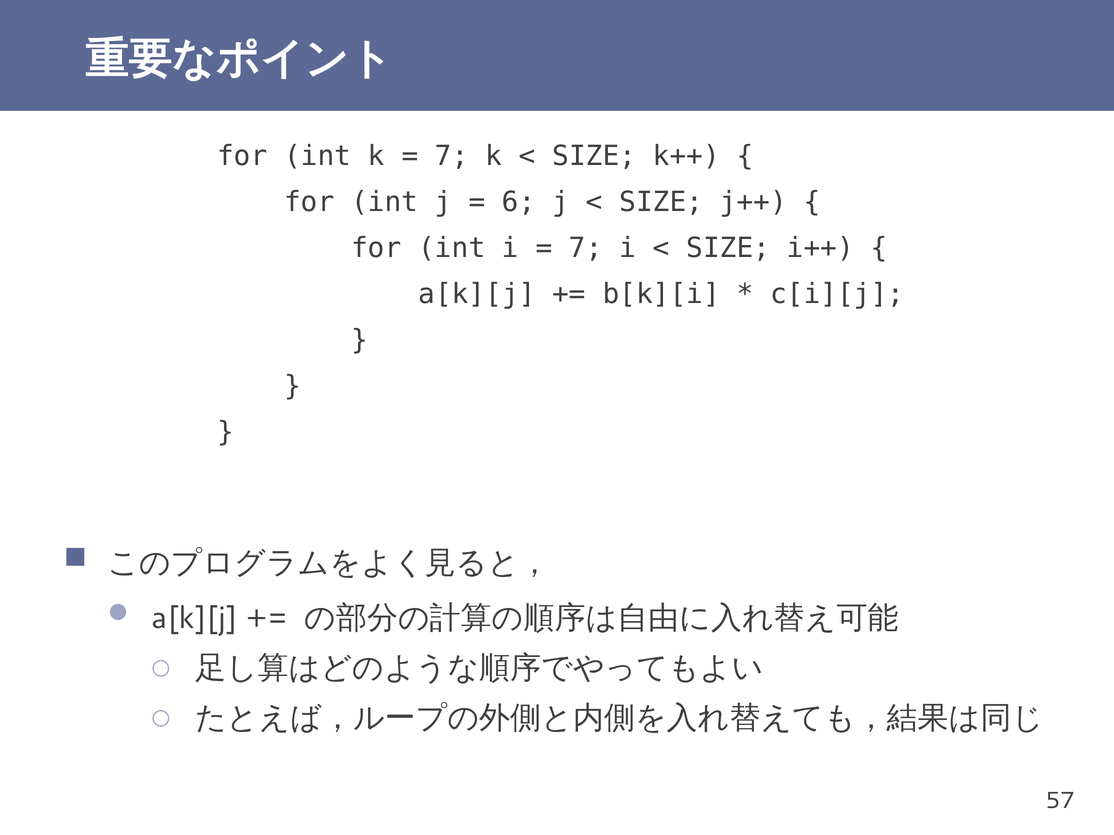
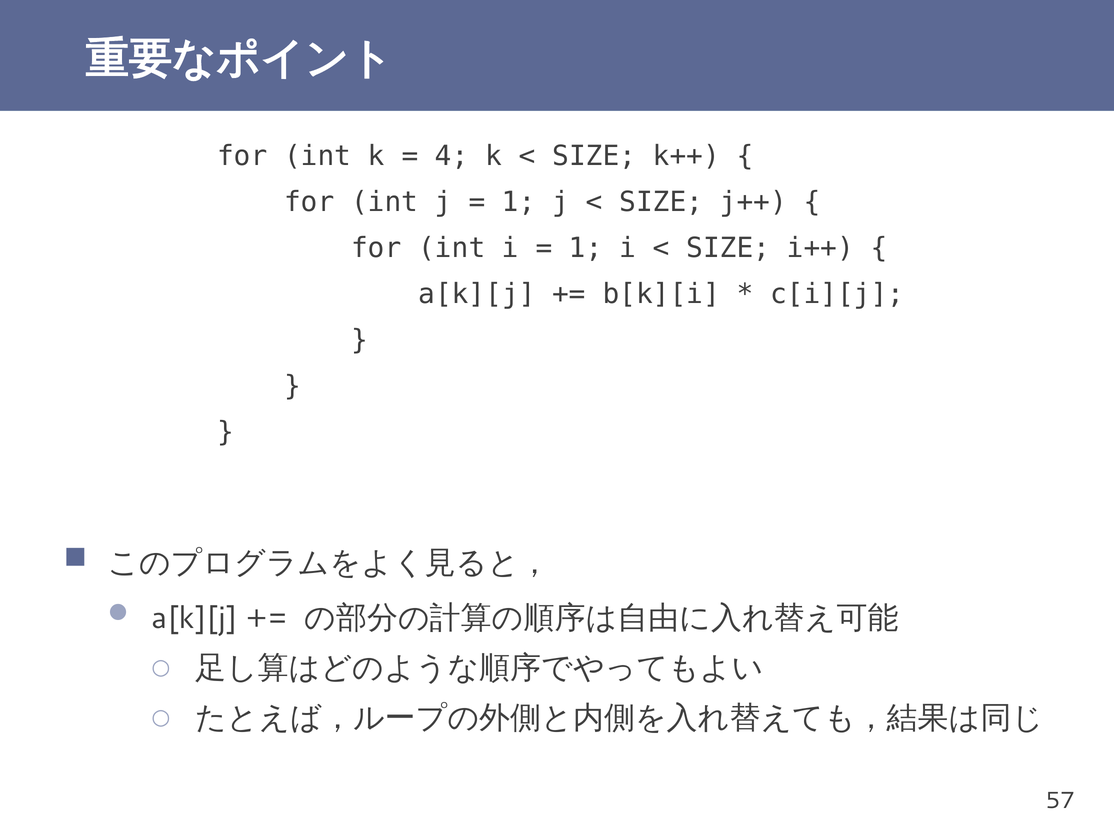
7 at (452, 156): 7 -> 4
6 at (519, 202): 6 -> 1
7 at (586, 248): 7 -> 1
